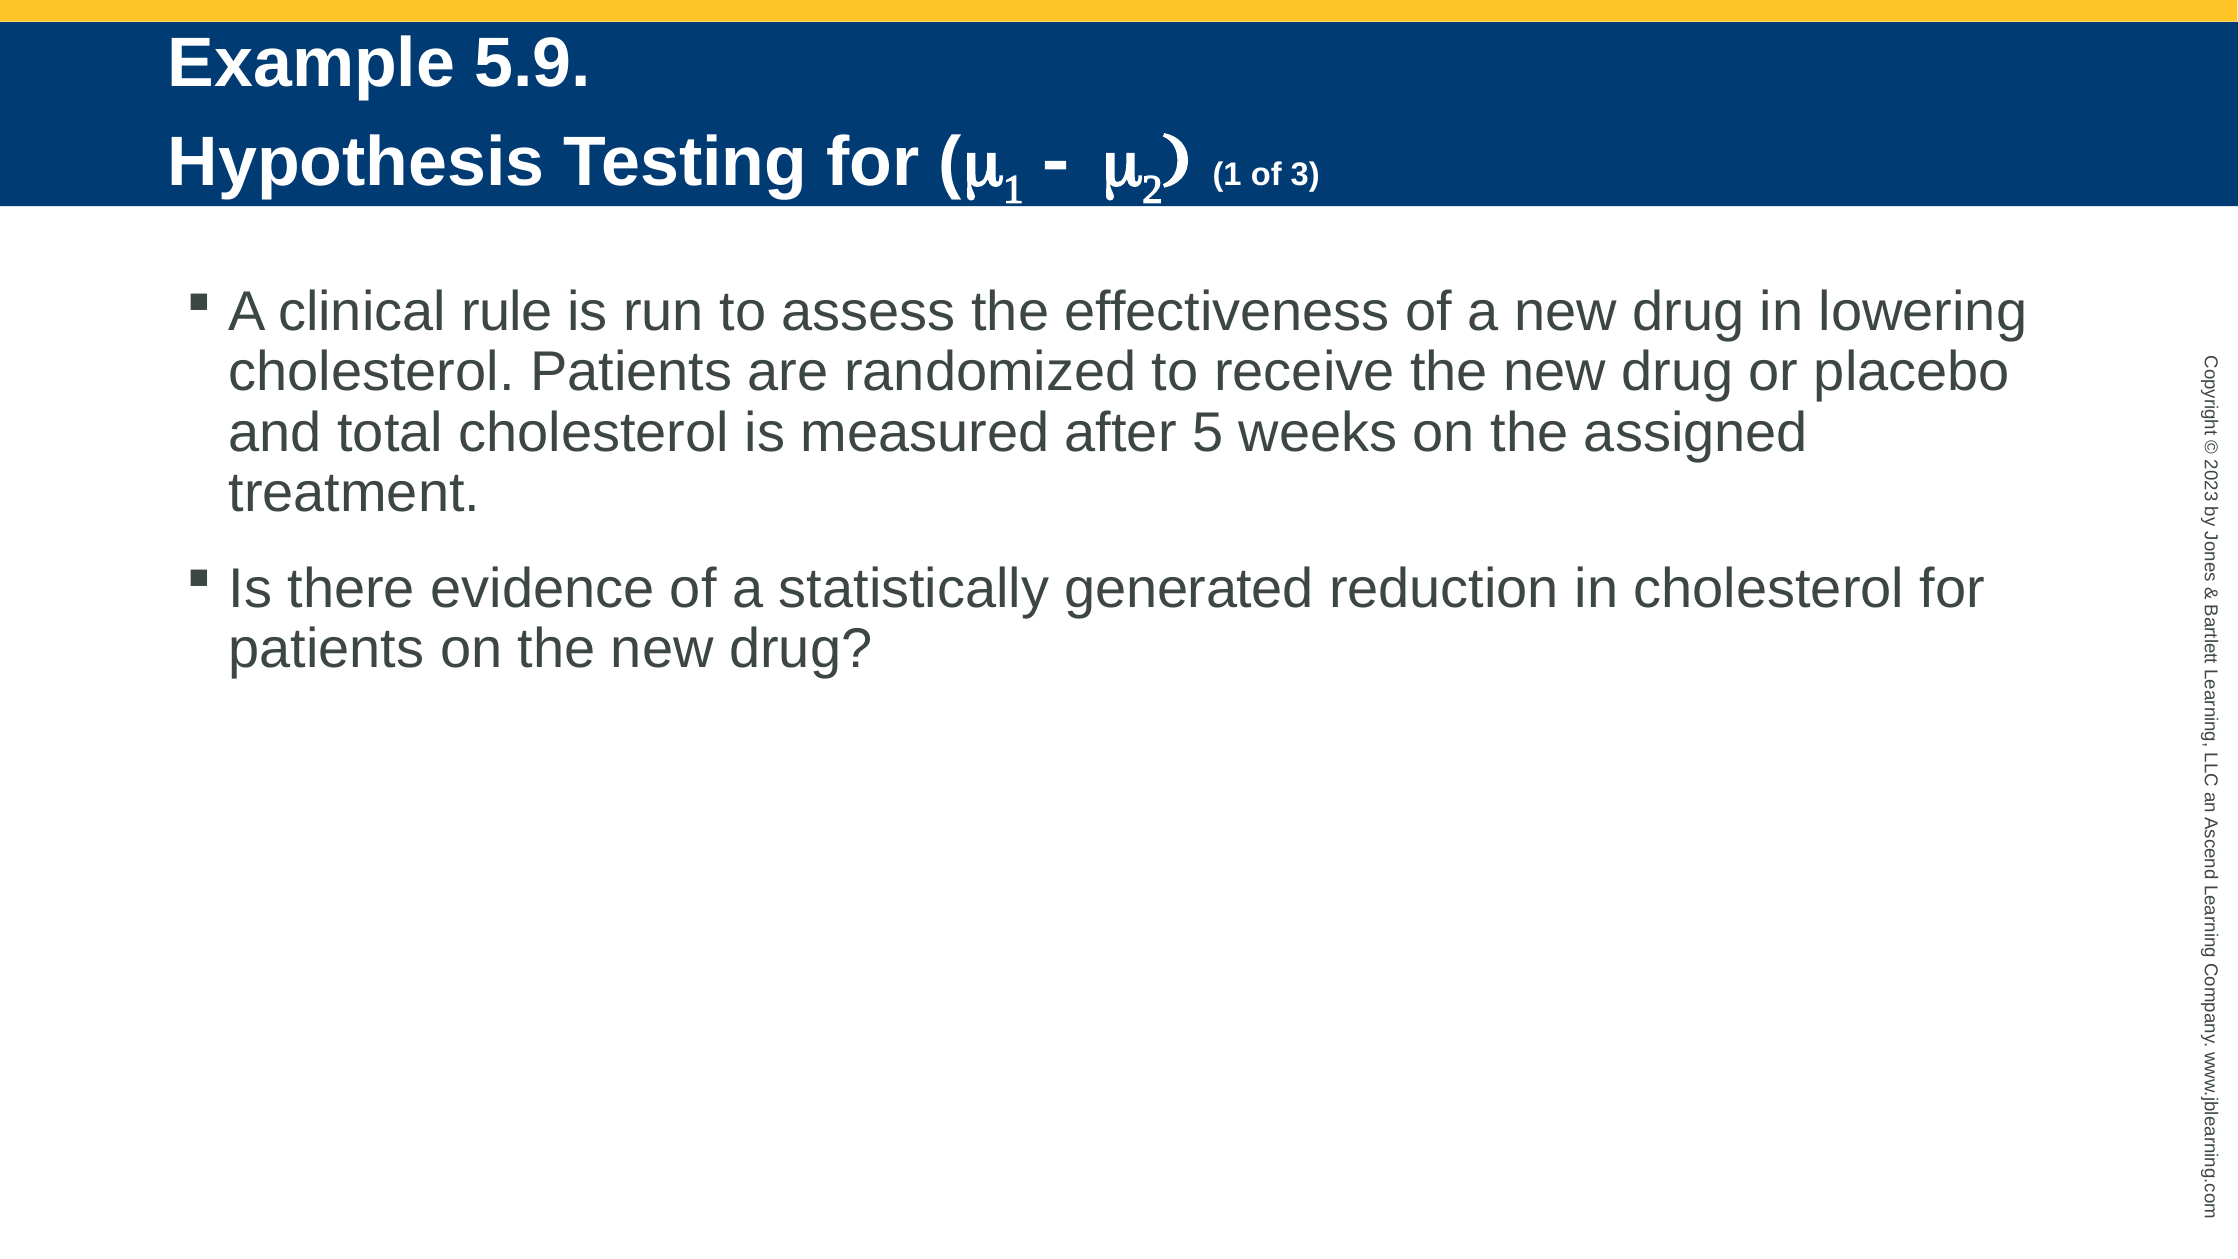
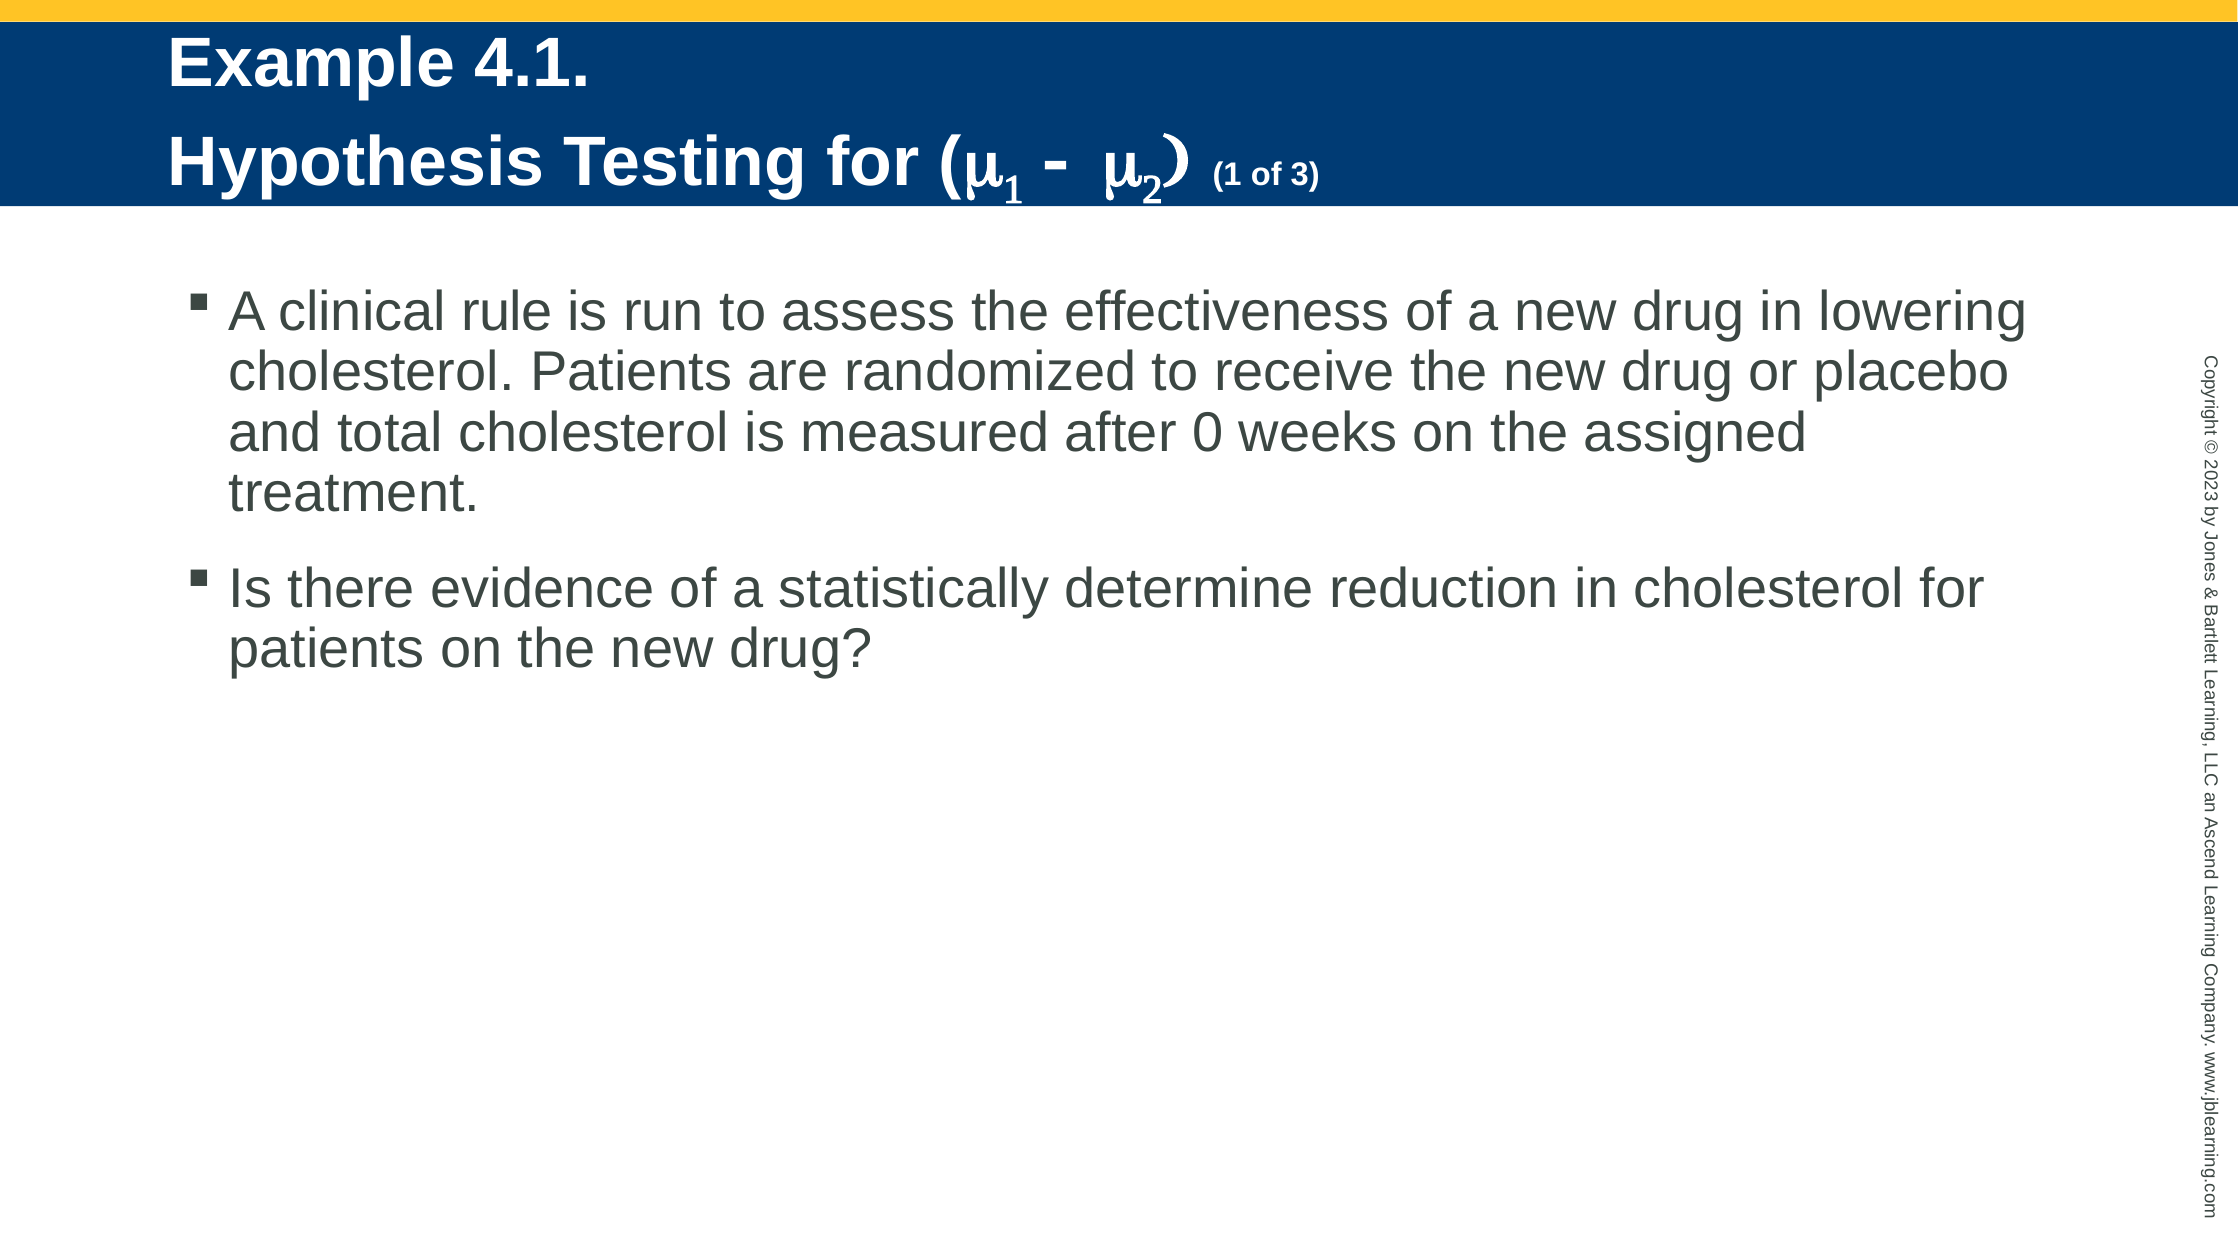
5.9: 5.9 -> 4.1
after 5: 5 -> 0
generated: generated -> determine
